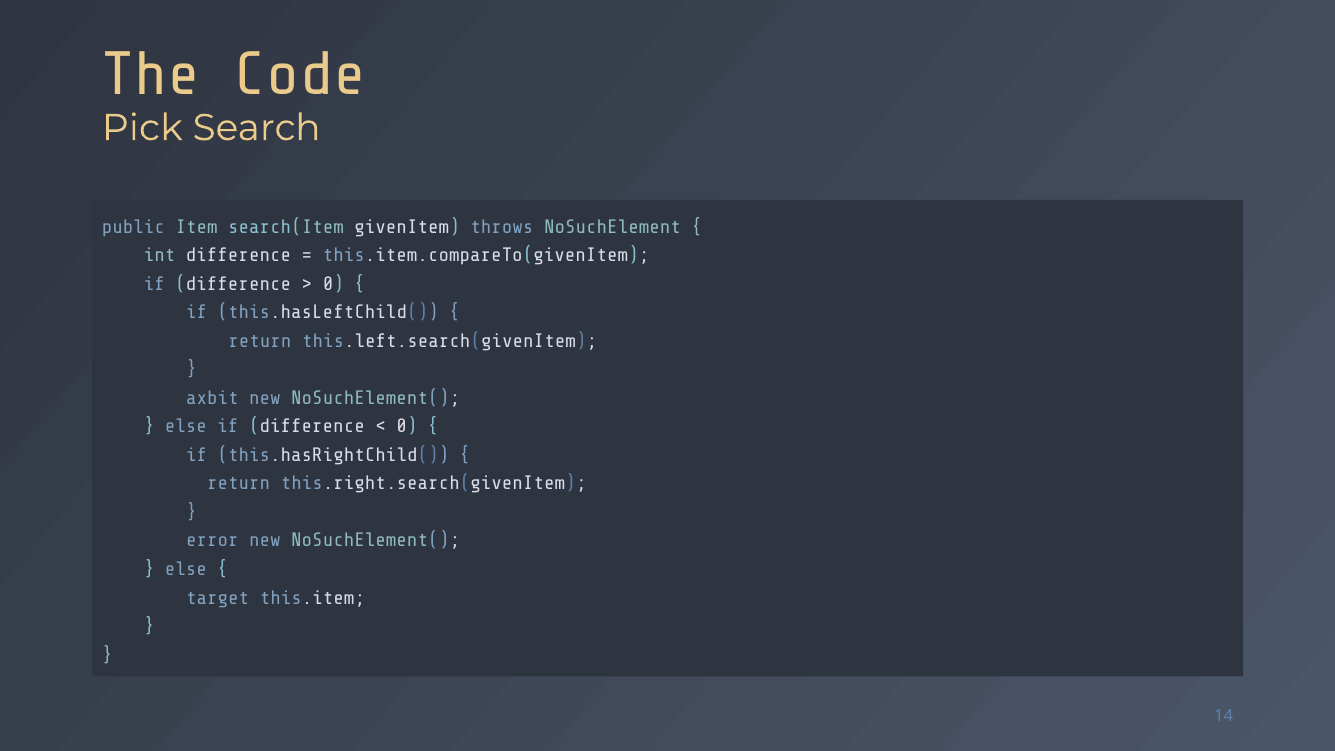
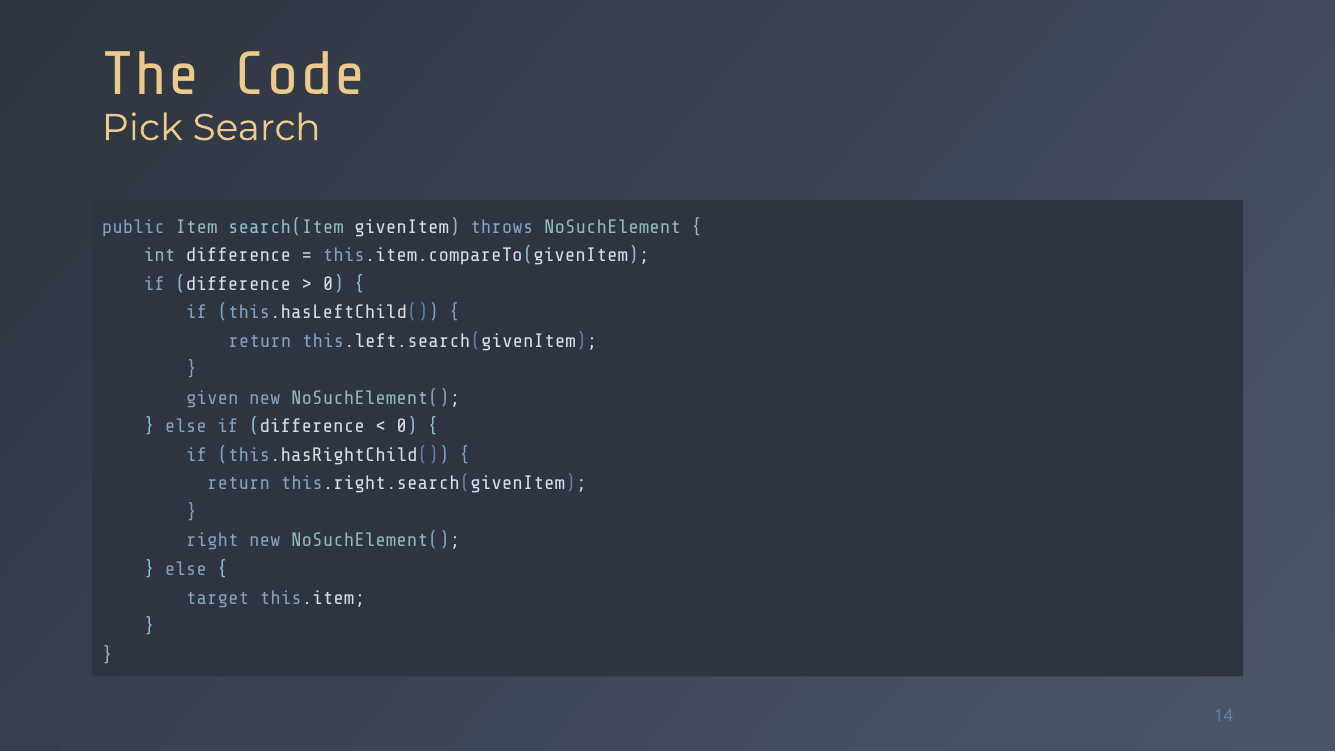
axbit: axbit -> given
error: error -> right
